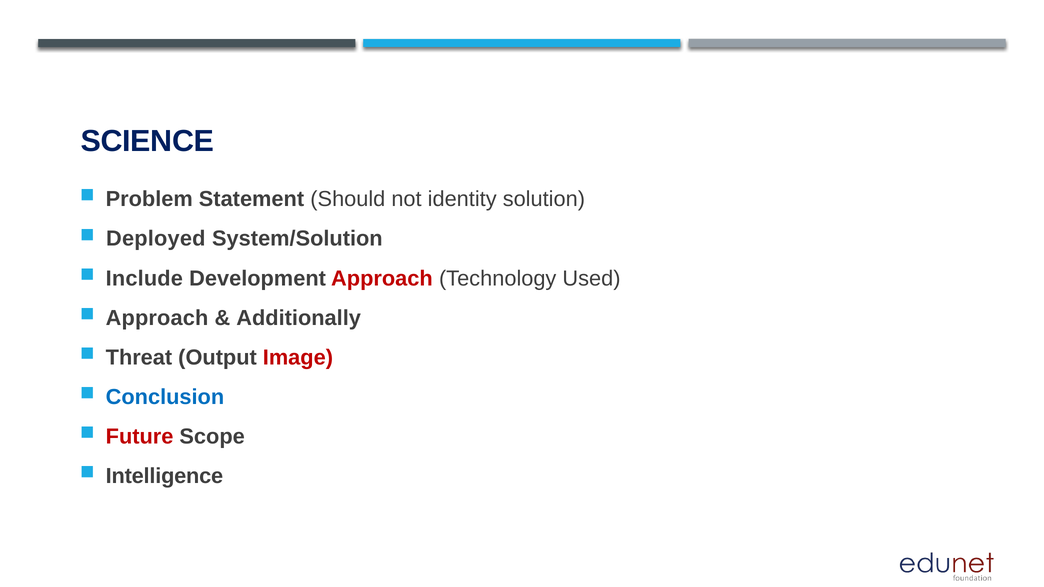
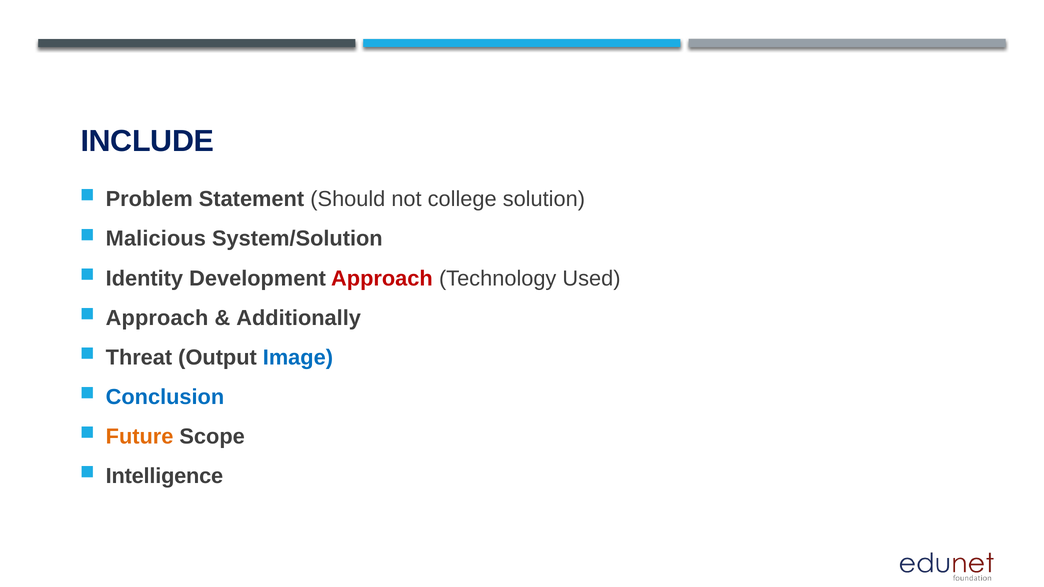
SCIENCE: SCIENCE -> INCLUDE
identity: identity -> college
Deployed: Deployed -> Malicious
Include: Include -> Identity
Image colour: red -> blue
Future colour: red -> orange
